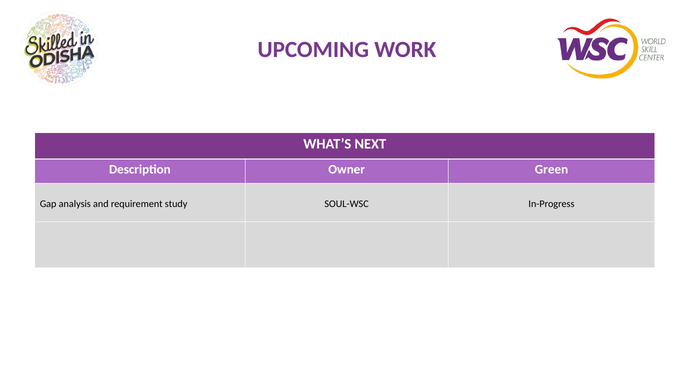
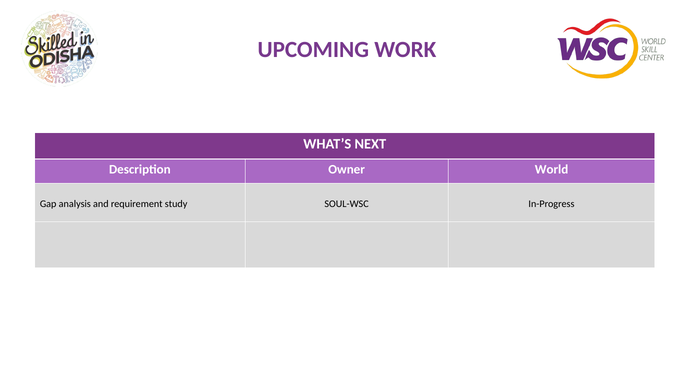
Green: Green -> World
